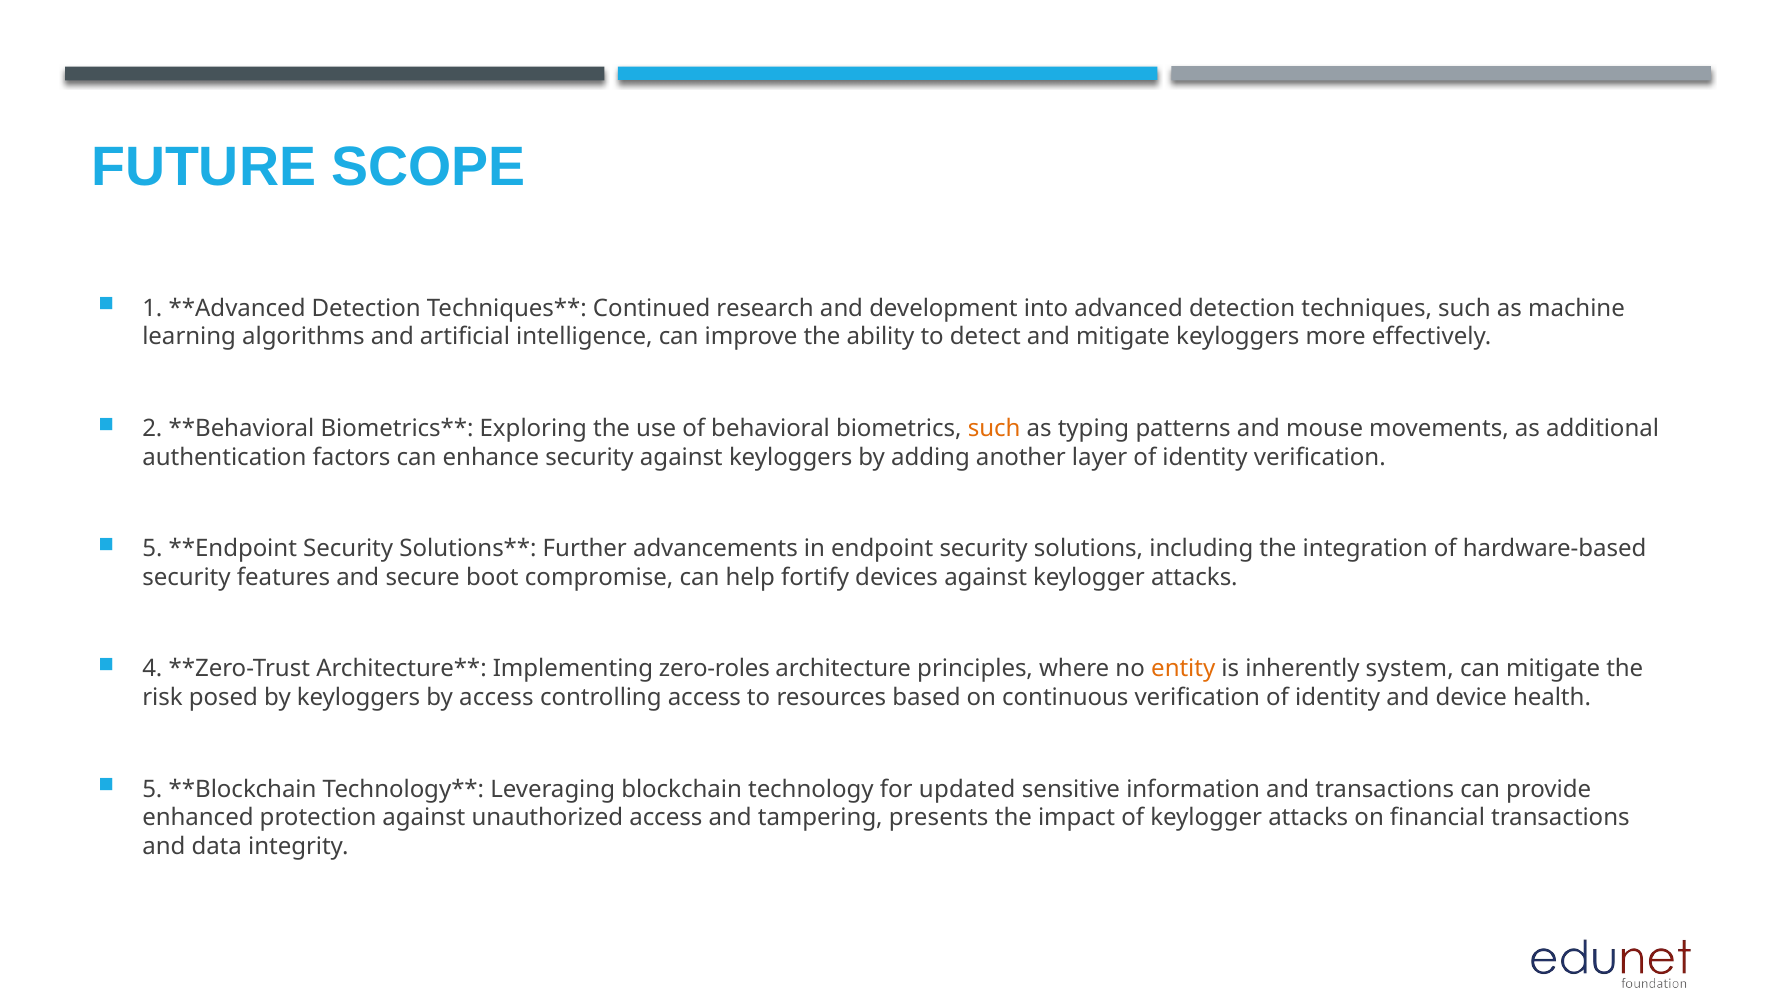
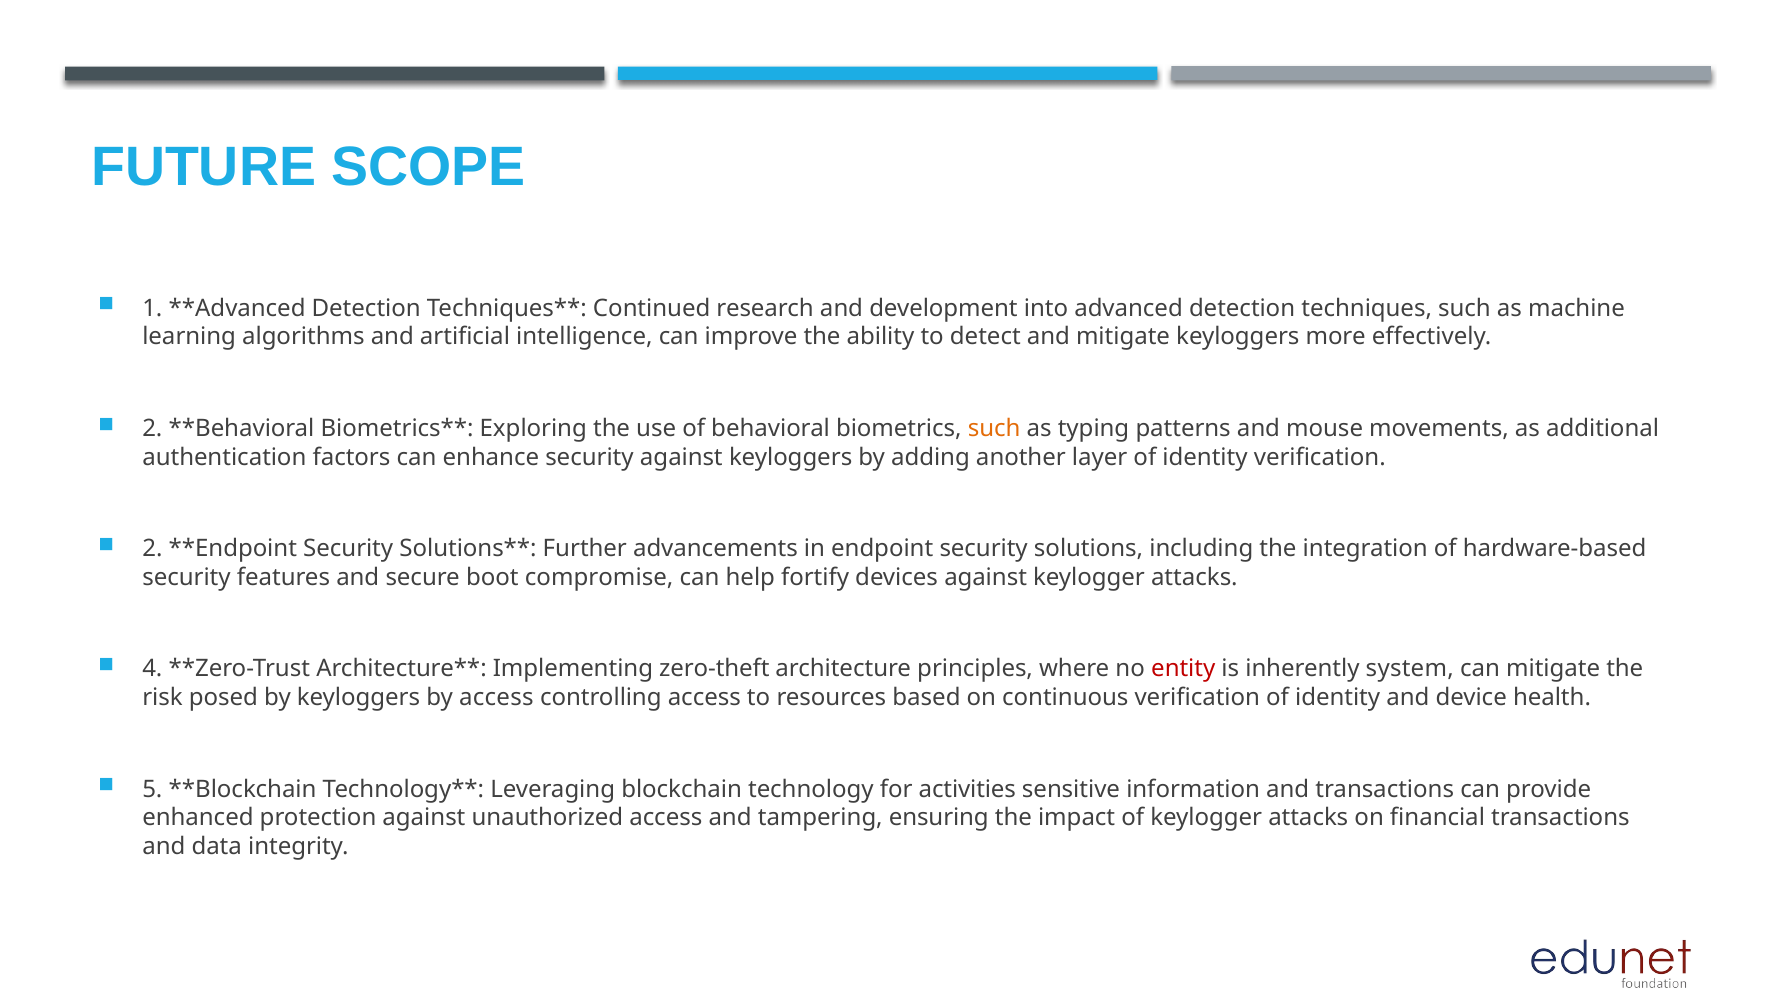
5 at (152, 549): 5 -> 2
zero-roles: zero-roles -> zero-theft
entity colour: orange -> red
updated: updated -> activities
presents: presents -> ensuring
